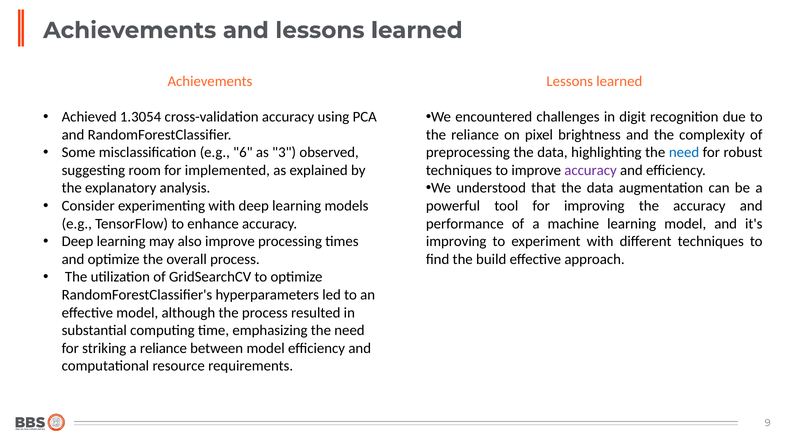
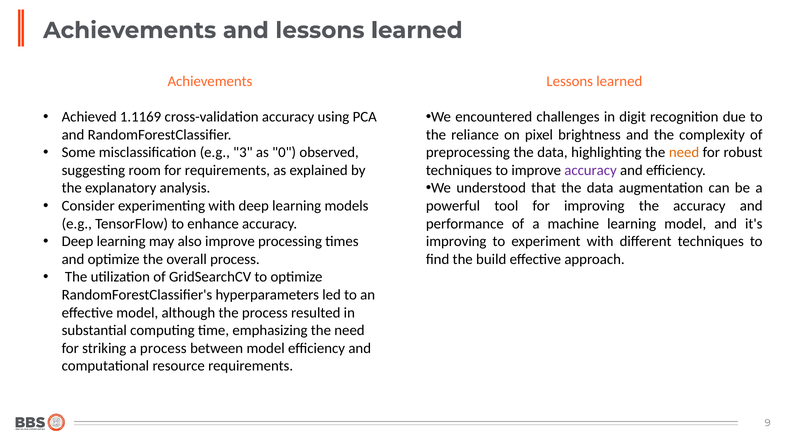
1.3054: 1.3054 -> 1.1169
6: 6 -> 3
3: 3 -> 0
need at (684, 152) colour: blue -> orange
for implemented: implemented -> requirements
a reliance: reliance -> process
